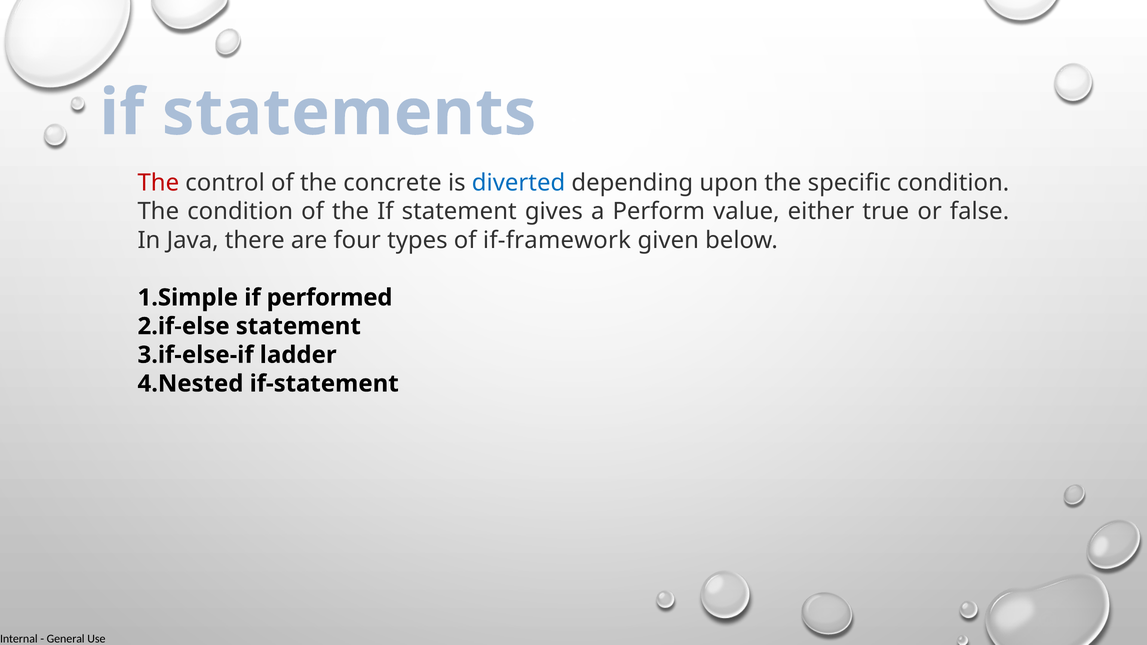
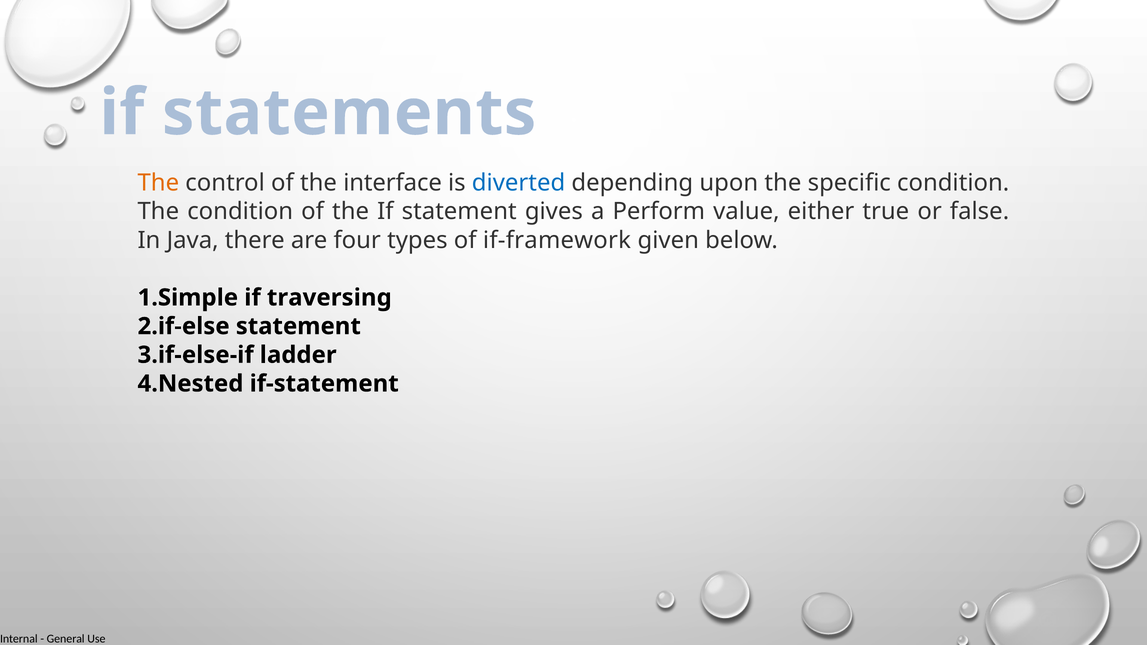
The at (158, 183) colour: red -> orange
concrete: concrete -> interface
performed: performed -> traversing
